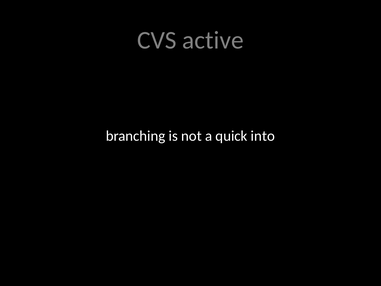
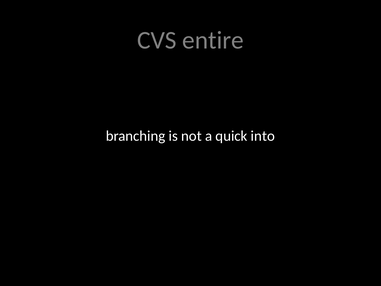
active: active -> entire
